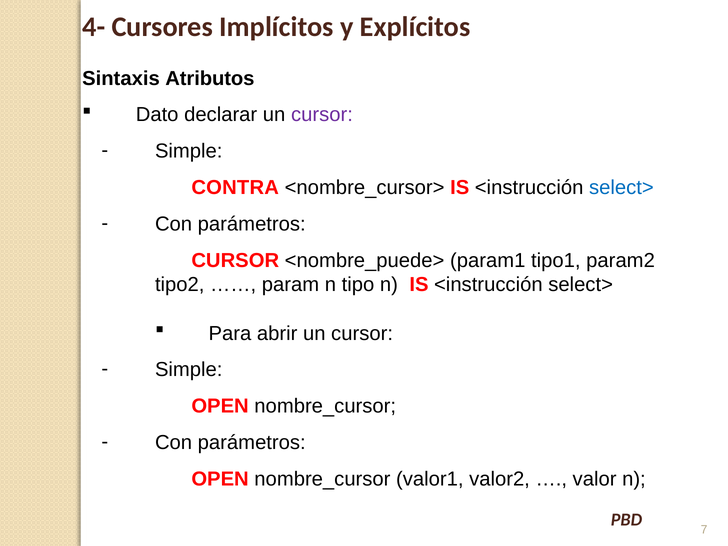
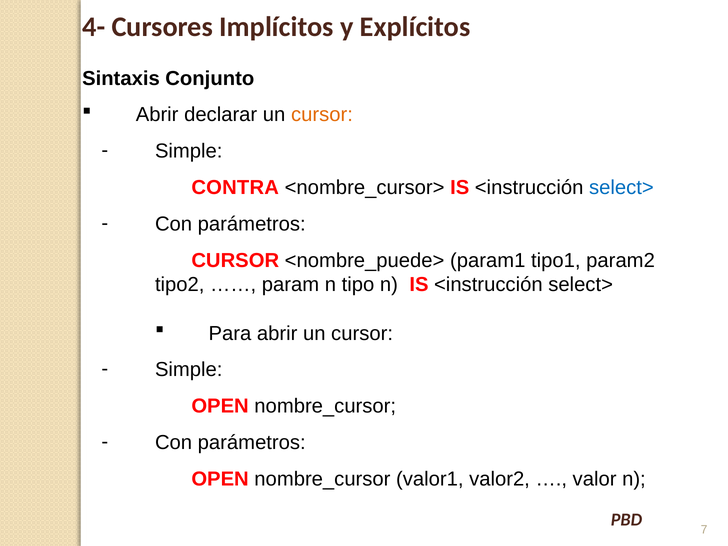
Atributos: Atributos -> Conjunto
Dato at (157, 115): Dato -> Abrir
cursor at (322, 115) colour: purple -> orange
